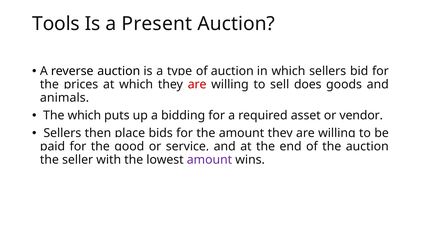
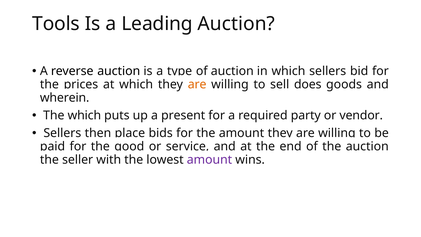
Present: Present -> Leading
are at (197, 84) colour: red -> orange
animals: animals -> wherein
bidding: bidding -> present
asset: asset -> party
